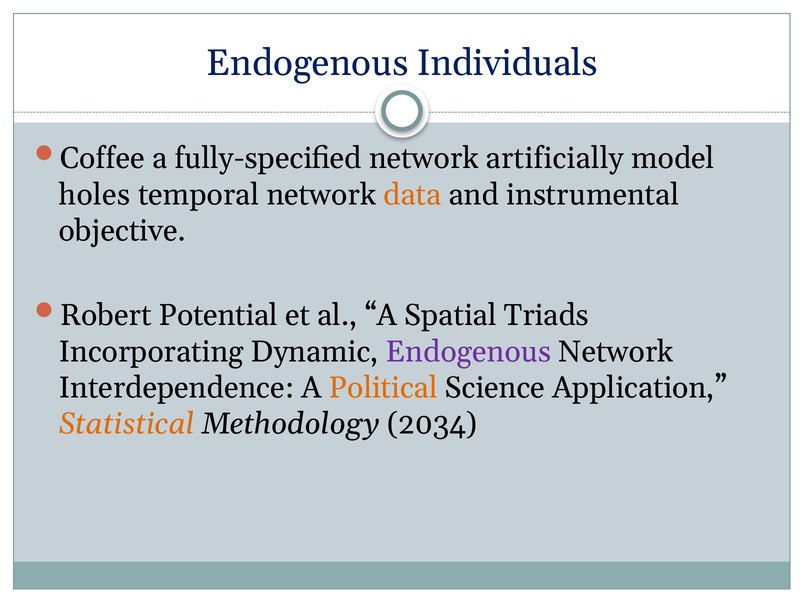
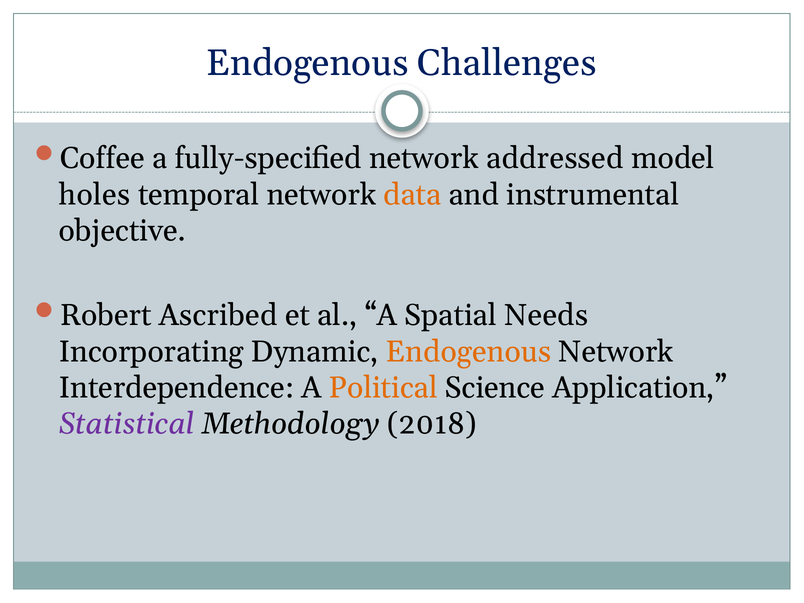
Individuals: Individuals -> Challenges
artificially: artificially -> addressed
Potential: Potential -> Ascribed
Triads: Triads -> Needs
Endogenous at (469, 352) colour: purple -> orange
Statistical colour: orange -> purple
2034: 2034 -> 2018
